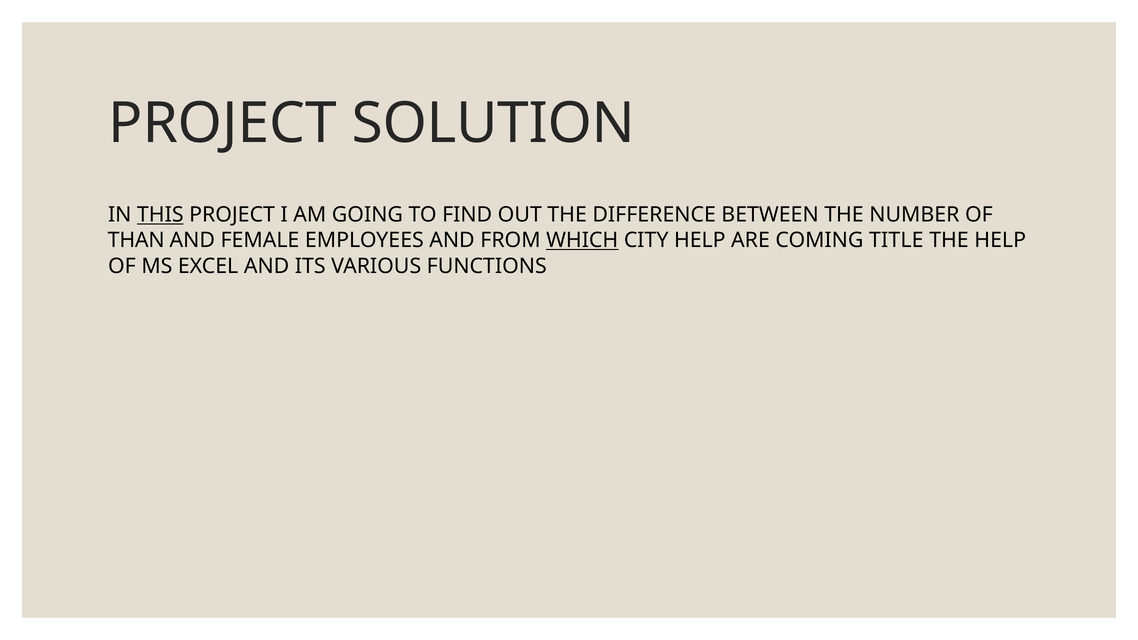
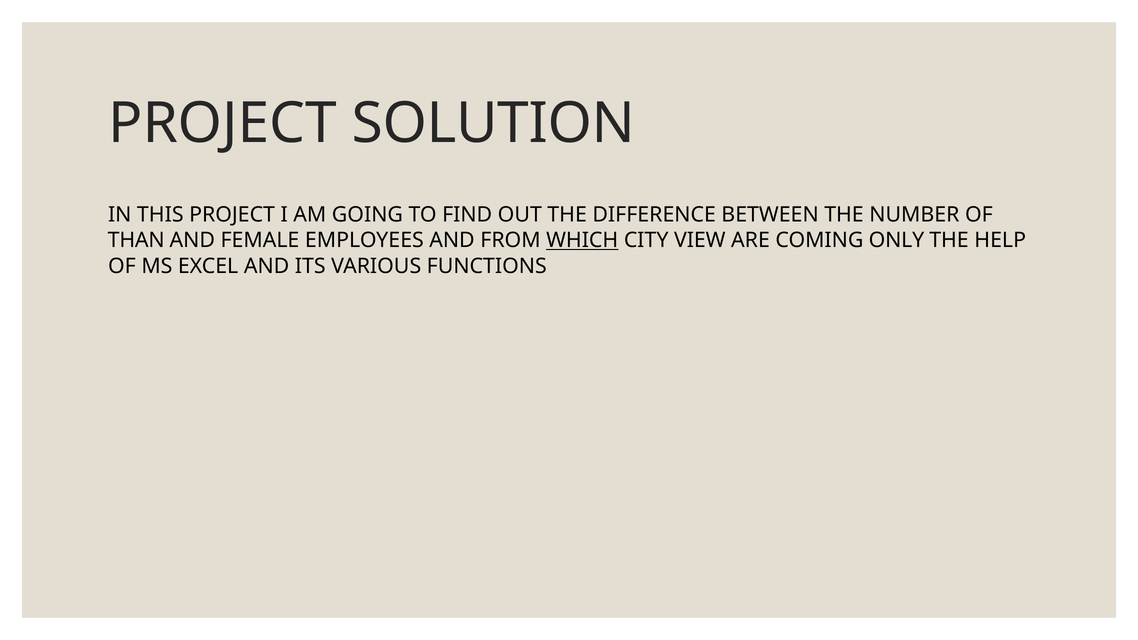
THIS underline: present -> none
CITY HELP: HELP -> VIEW
TITLE: TITLE -> ONLY
